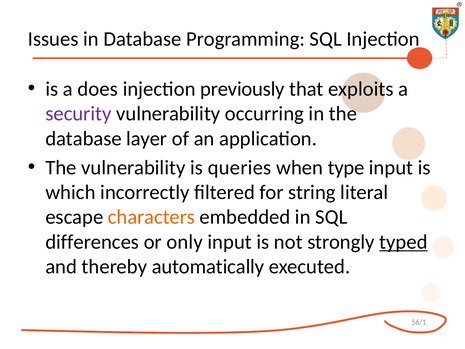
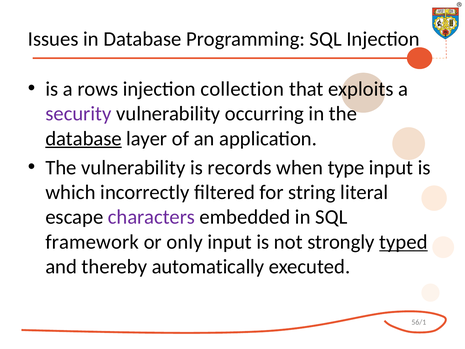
does: does -> rows
previously: previously -> collection
database at (83, 138) underline: none -> present
queries: queries -> records
characters colour: orange -> purple
differences: differences -> framework
